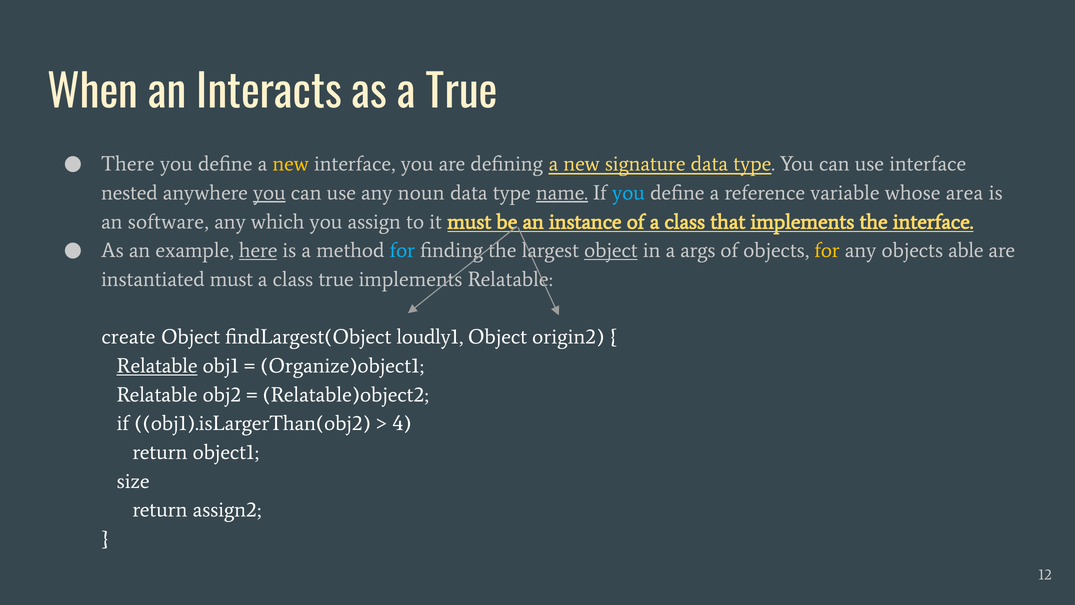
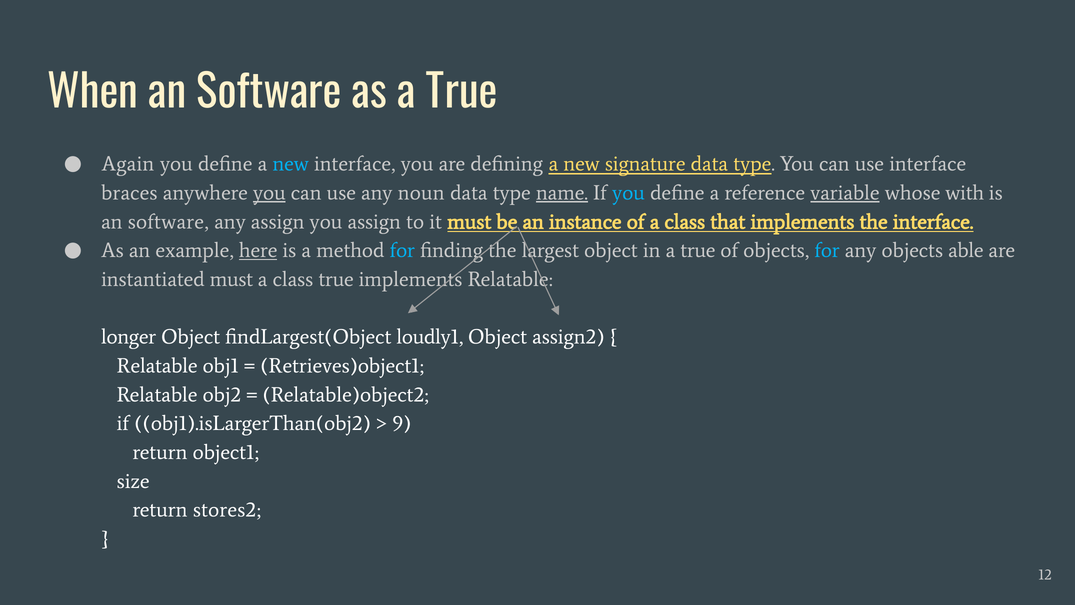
Interacts at (269, 93): Interacts -> Software
There: There -> Again
new at (291, 164) colour: yellow -> light blue
nested: nested -> braces
variable underline: none -> present
area: area -> with
any which: which -> assign
object at (611, 250) underline: present -> none
in a args: args -> true
for at (827, 250) colour: yellow -> light blue
create: create -> longer
origin2: origin2 -> assign2
Relatable at (157, 366) underline: present -> none
Organize)object1: Organize)object1 -> Retrieves)object1
4: 4 -> 9
assign2: assign2 -> stores2
